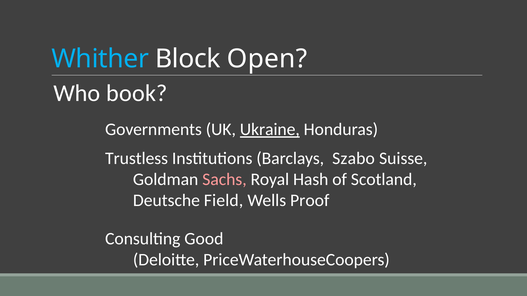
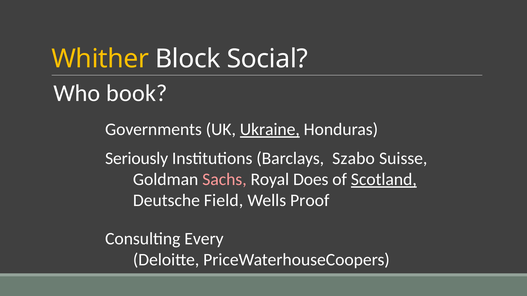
Whither colour: light blue -> yellow
Open: Open -> Social
Trustless: Trustless -> Seriously
Hash: Hash -> Does
Scotland underline: none -> present
Good: Good -> Every
